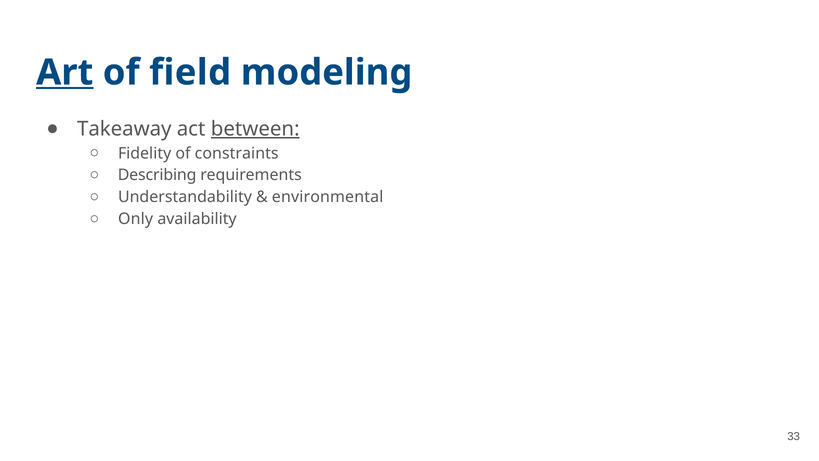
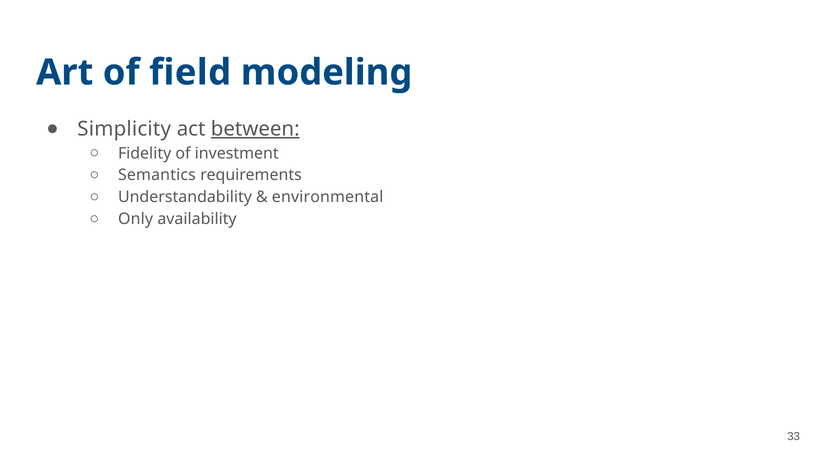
Art underline: present -> none
Takeaway: Takeaway -> Simplicity
constraints: constraints -> investment
Describing: Describing -> Semantics
